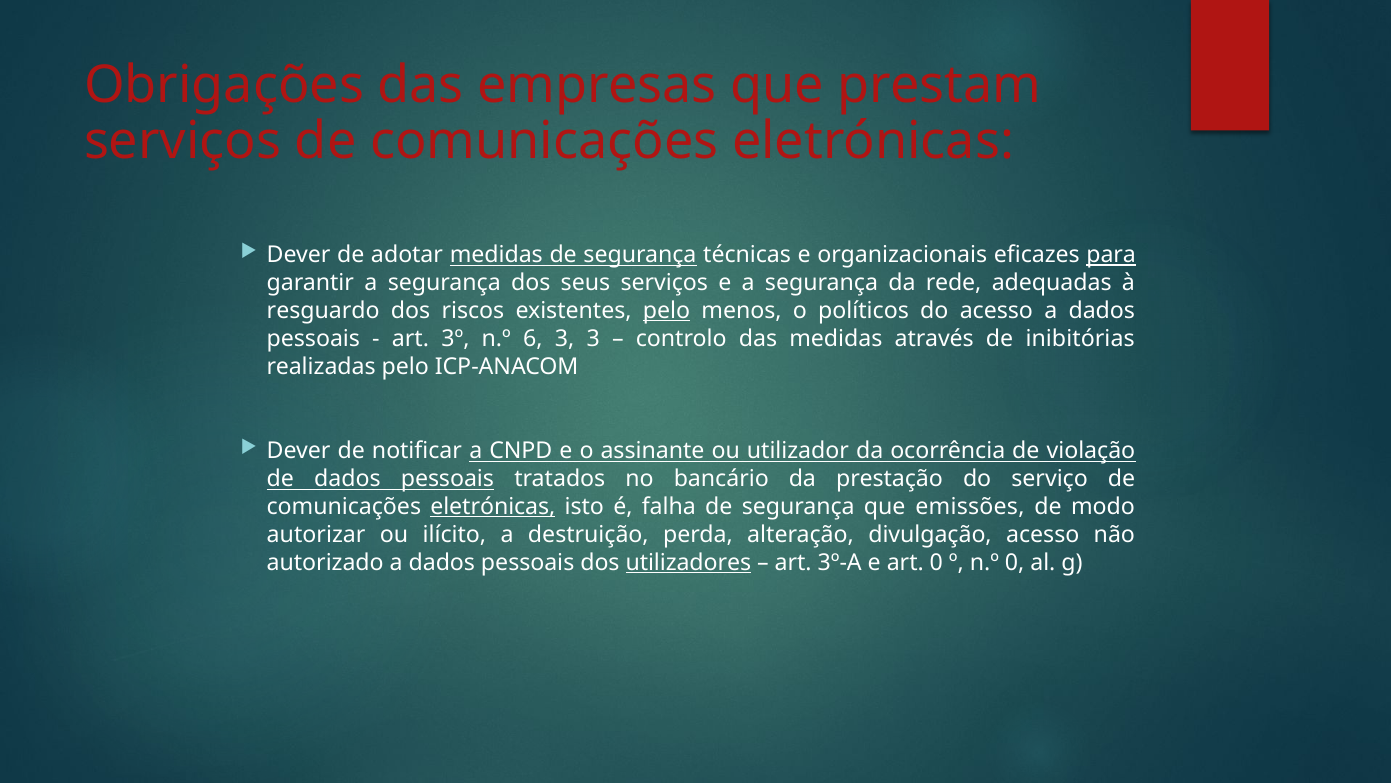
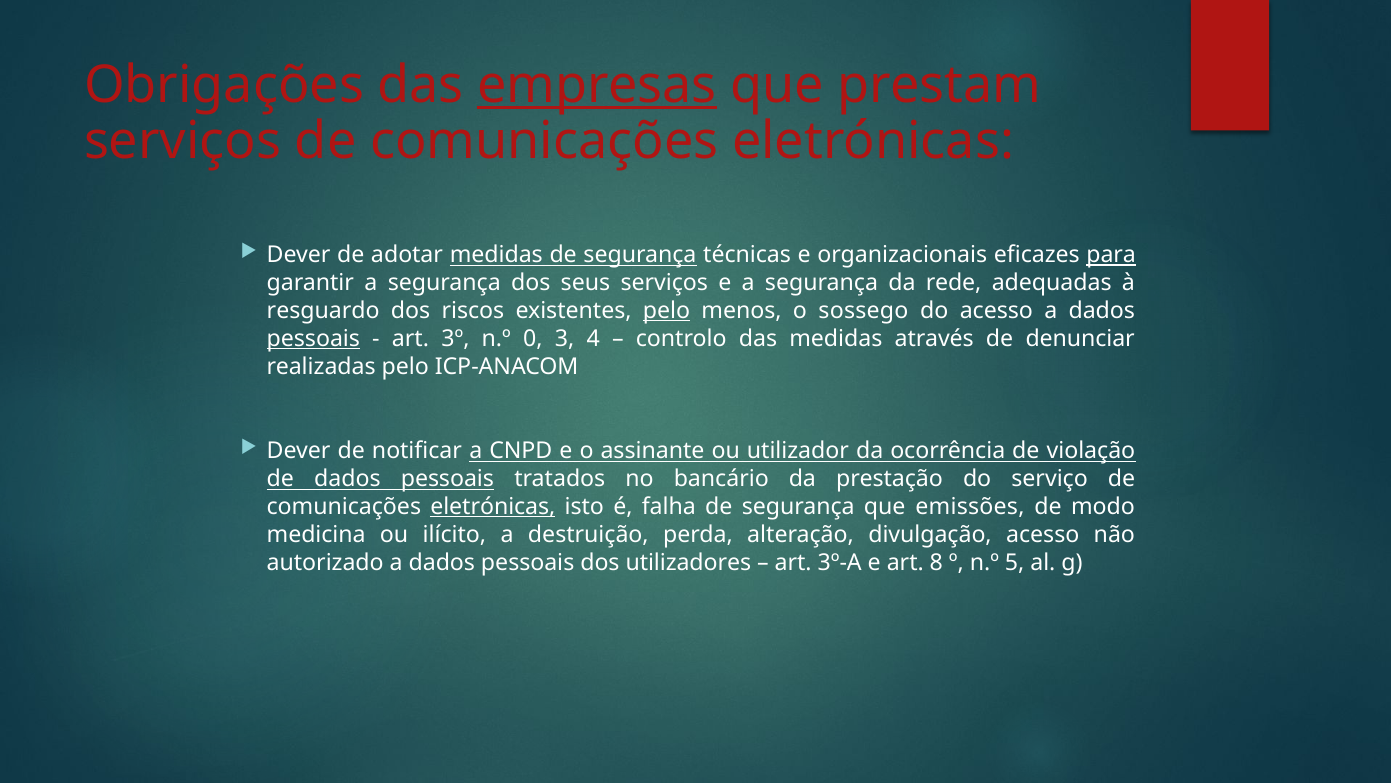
empresas underline: none -> present
políticos: políticos -> sossego
pessoais at (313, 338) underline: none -> present
6: 6 -> 0
3 3: 3 -> 4
inibitórias: inibitórias -> denunciar
autorizar: autorizar -> medicina
utilizadores underline: present -> none
art 0: 0 -> 8
n.º 0: 0 -> 5
